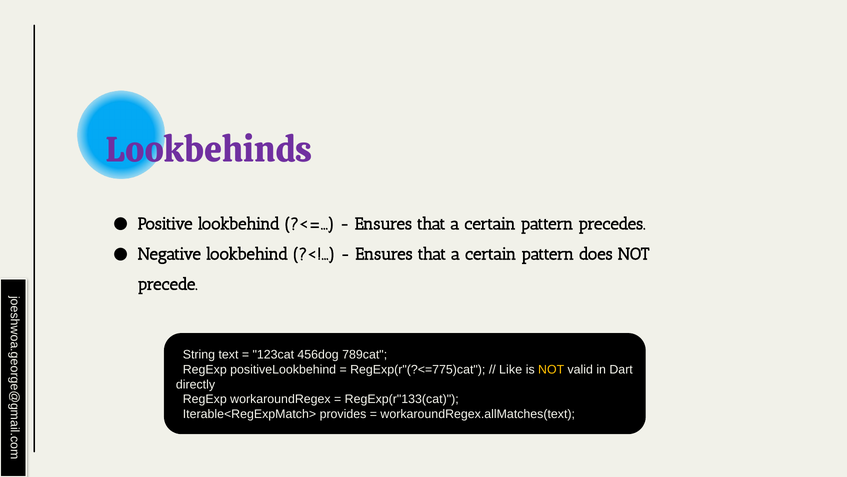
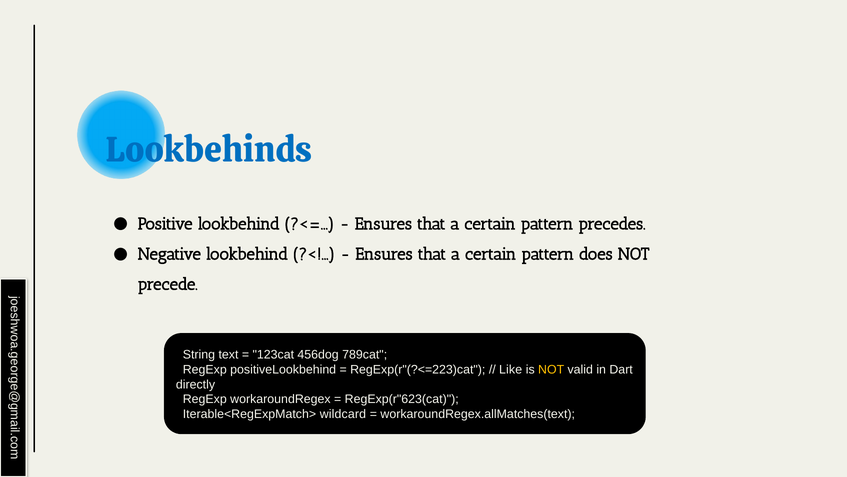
Lookbehinds colour: purple -> blue
RegExp(r"(?<=775)cat: RegExp(r"(?<=775)cat -> RegExp(r"(?<=223)cat
RegExp(r"133(cat: RegExp(r"133(cat -> RegExp(r"623(cat
provides: provides -> wildcard
